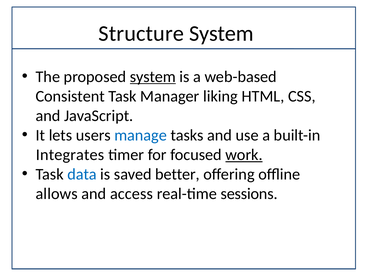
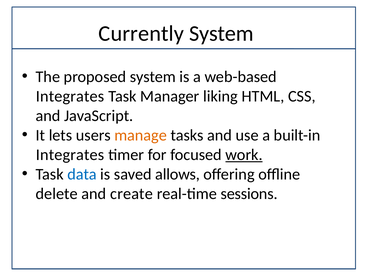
Structure: Structure -> Currently
system at (153, 77) underline: present -> none
Consistent at (70, 96): Consistent -> Integrates
manage colour: blue -> orange
better: better -> allows
allows: allows -> delete
access: access -> create
